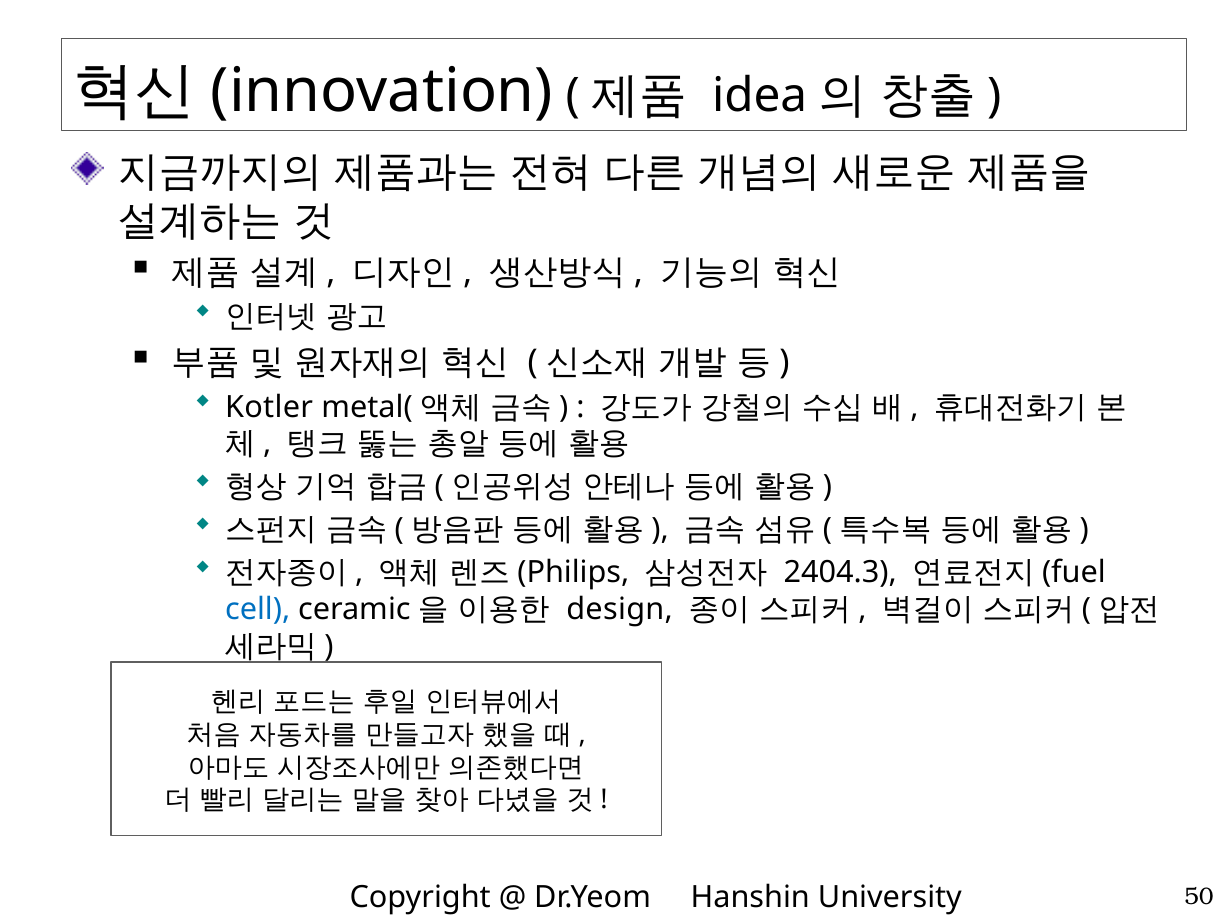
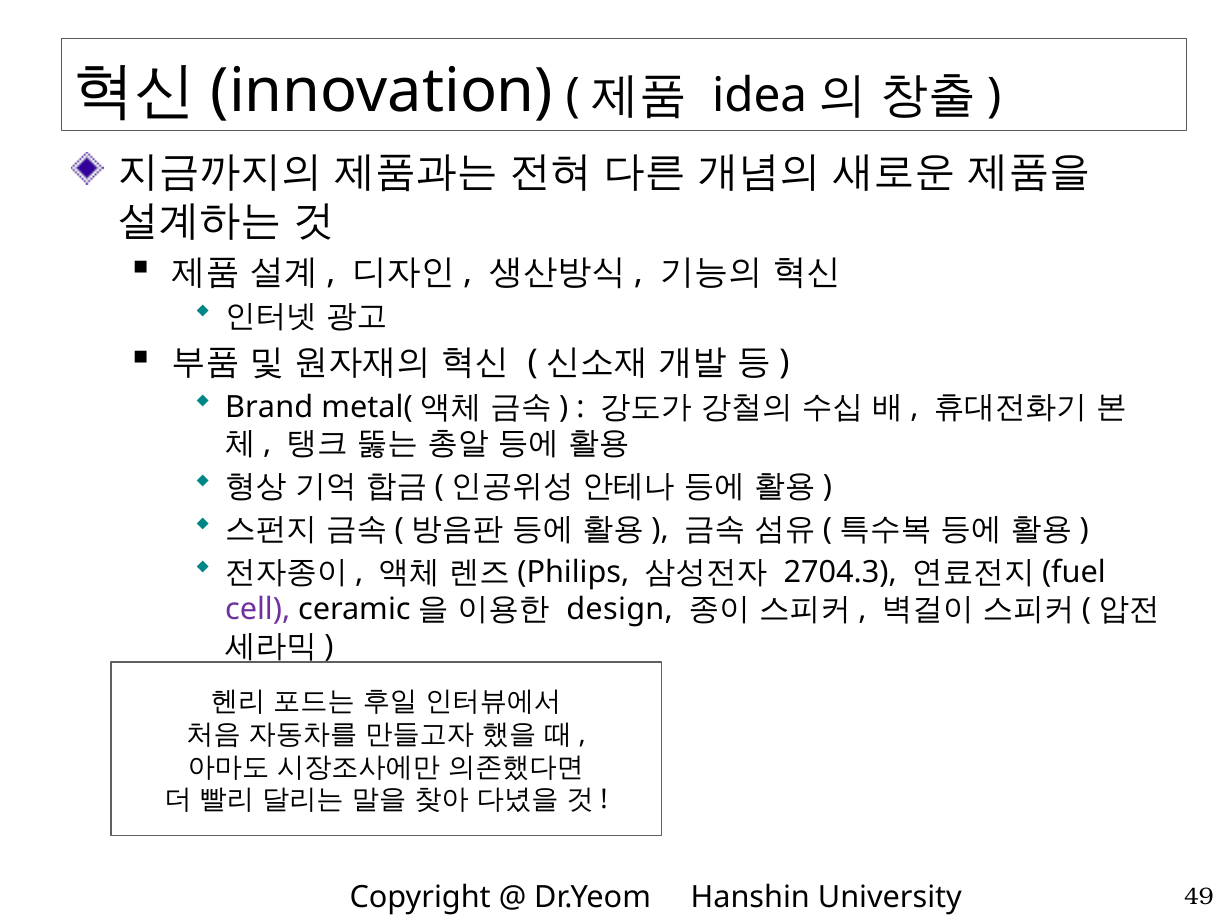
Kotler: Kotler -> Brand
2404.3: 2404.3 -> 2704.3
cell colour: blue -> purple
50: 50 -> 49
